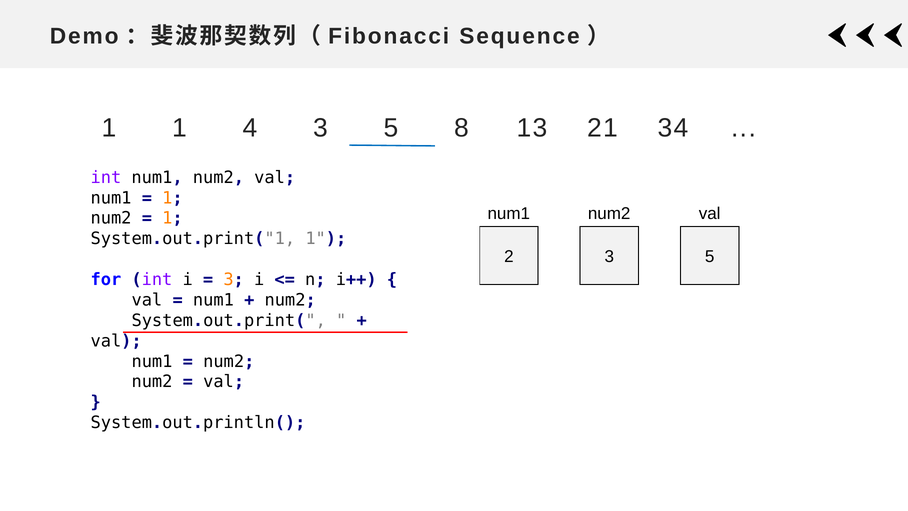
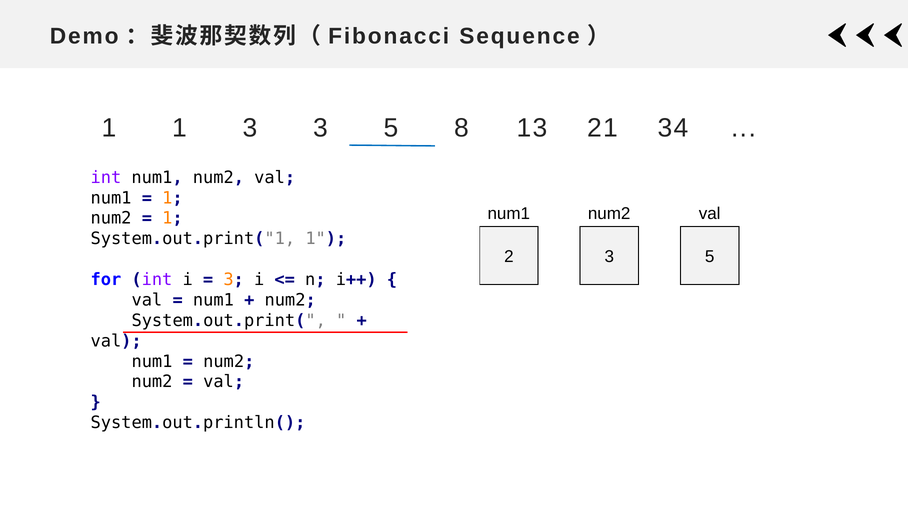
1 4: 4 -> 3
